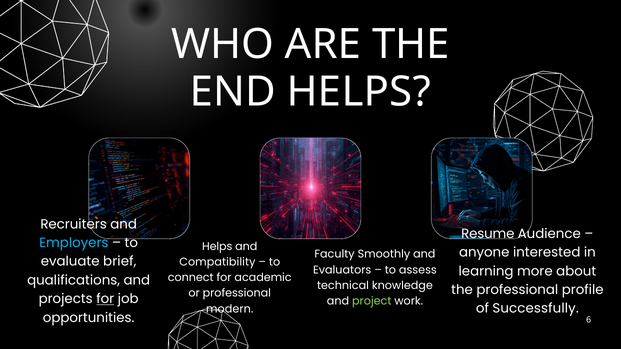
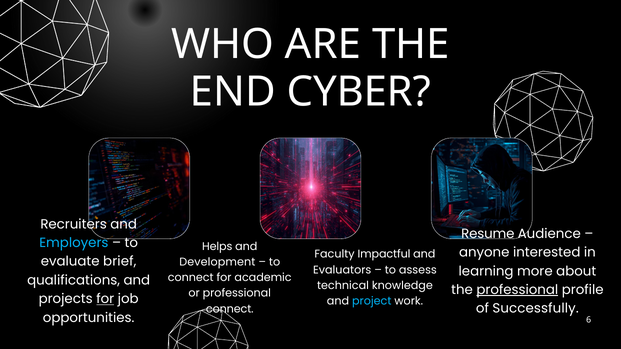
END HELPS: HELPS -> CYBER
Smoothly: Smoothly -> Impactful
Compatibility: Compatibility -> Development
professional at (517, 290) underline: none -> present
project colour: light green -> light blue
modern at (230, 309): modern -> connect
